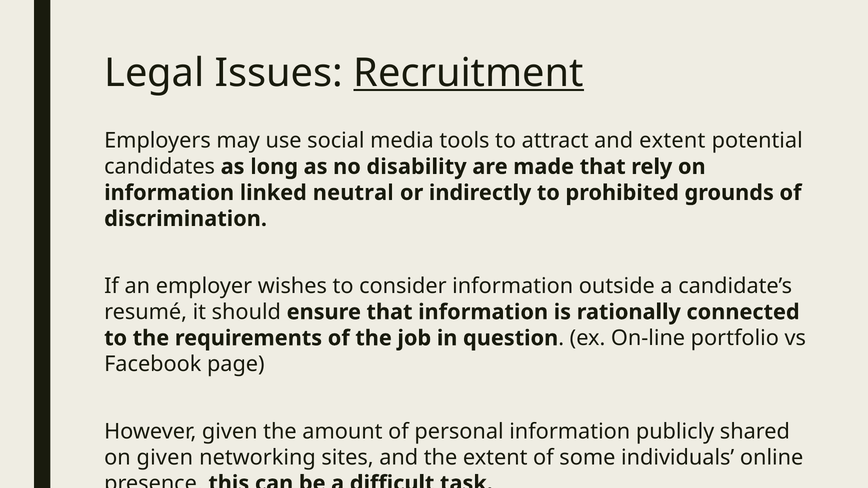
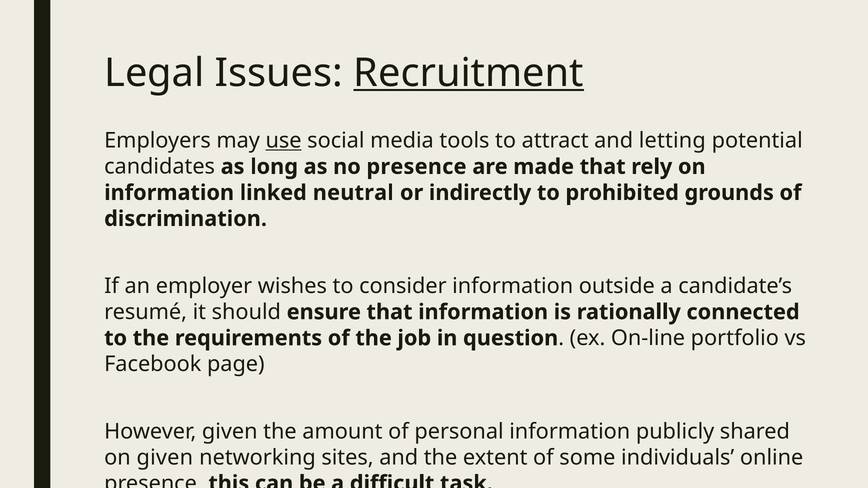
use underline: none -> present
and extent: extent -> letting
no disability: disability -> presence
